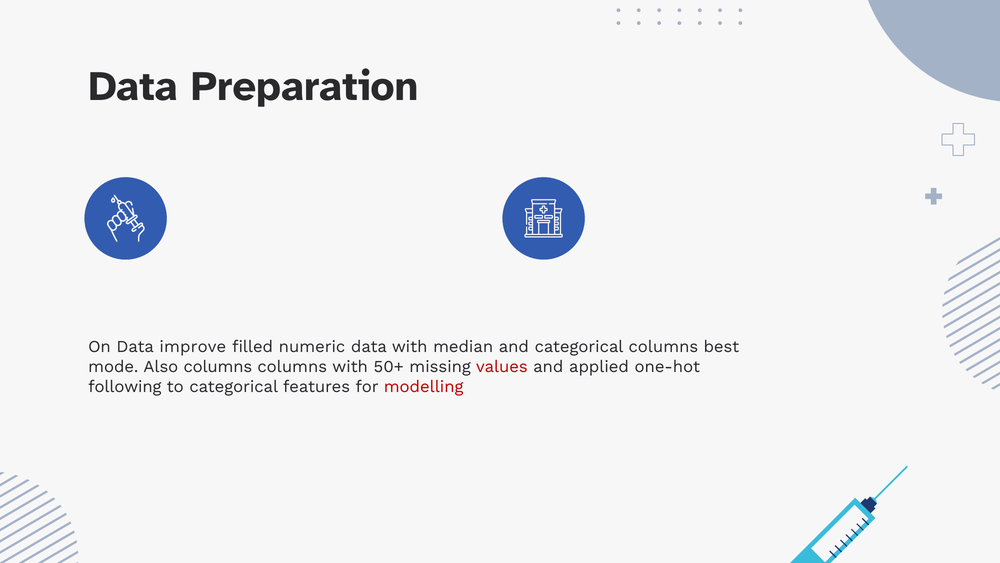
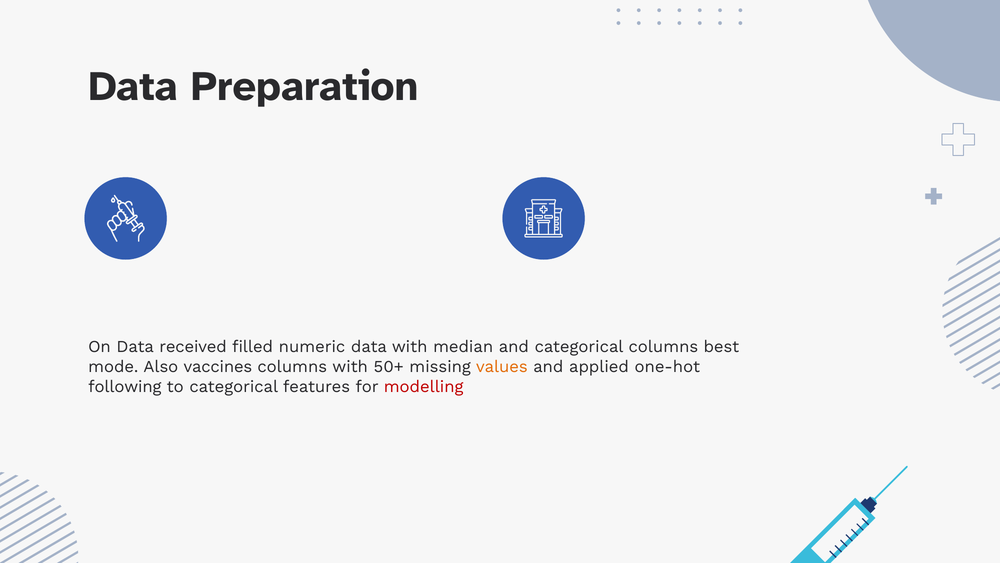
improve: improve -> received
Also columns: columns -> vaccines
values colour: red -> orange
